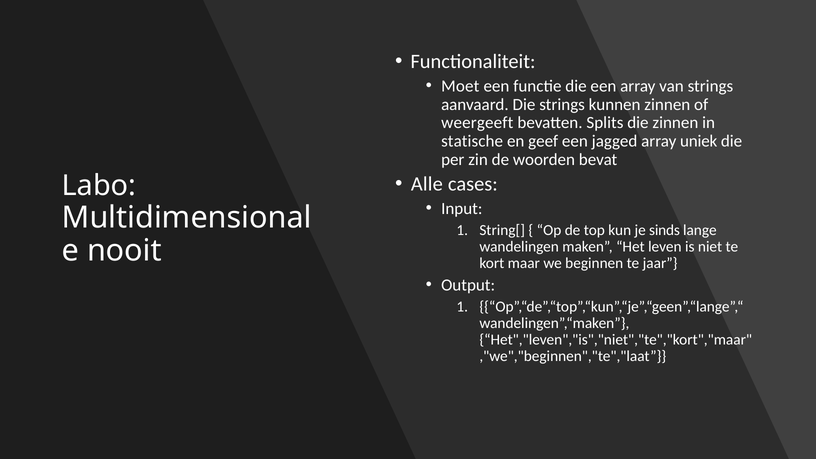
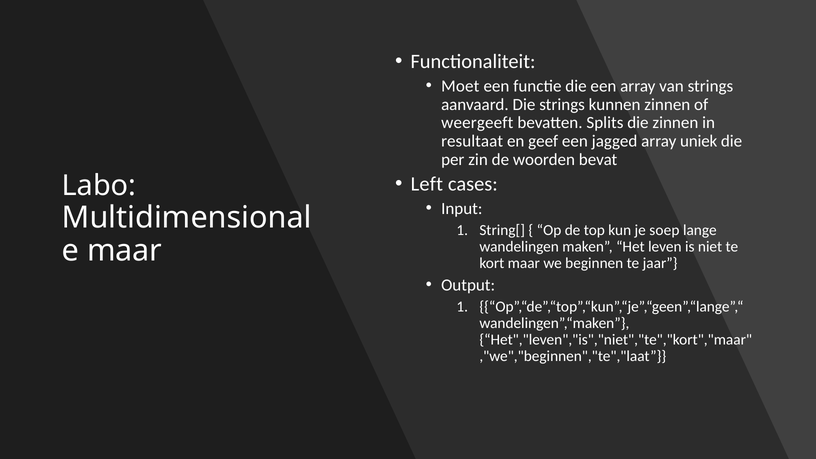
statische: statische -> resultaat
Alle: Alle -> Left
sinds: sinds -> soep
nooit at (124, 251): nooit -> maar
